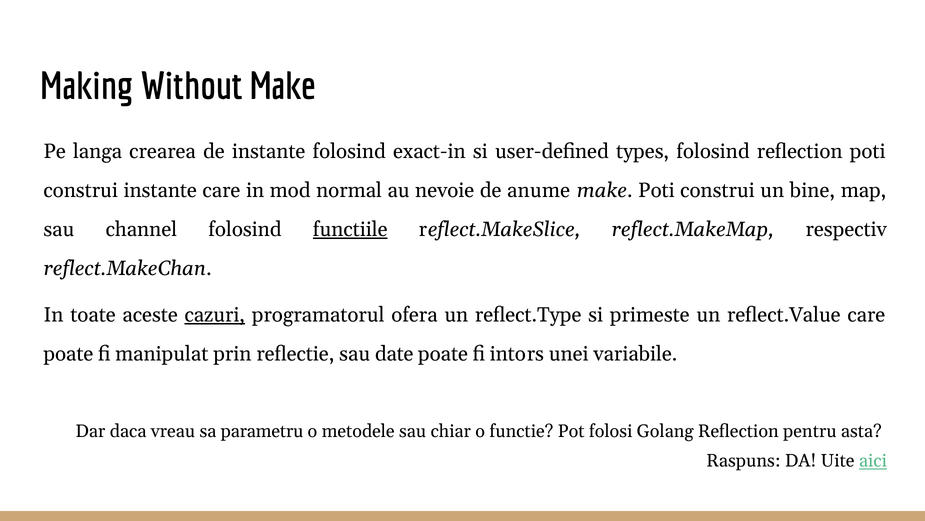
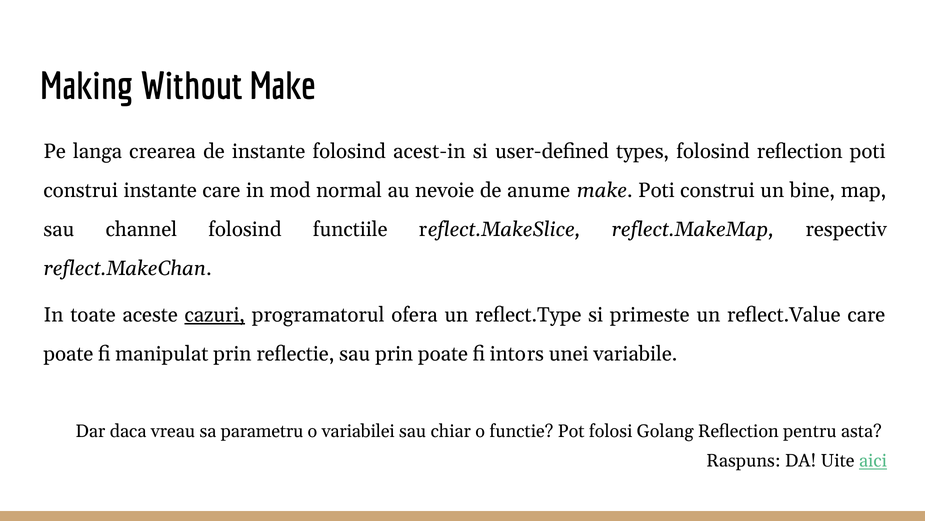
exact-in: exact-in -> acest-in
functiile underline: present -> none
sau date: date -> prin
metodele: metodele -> variabilei
